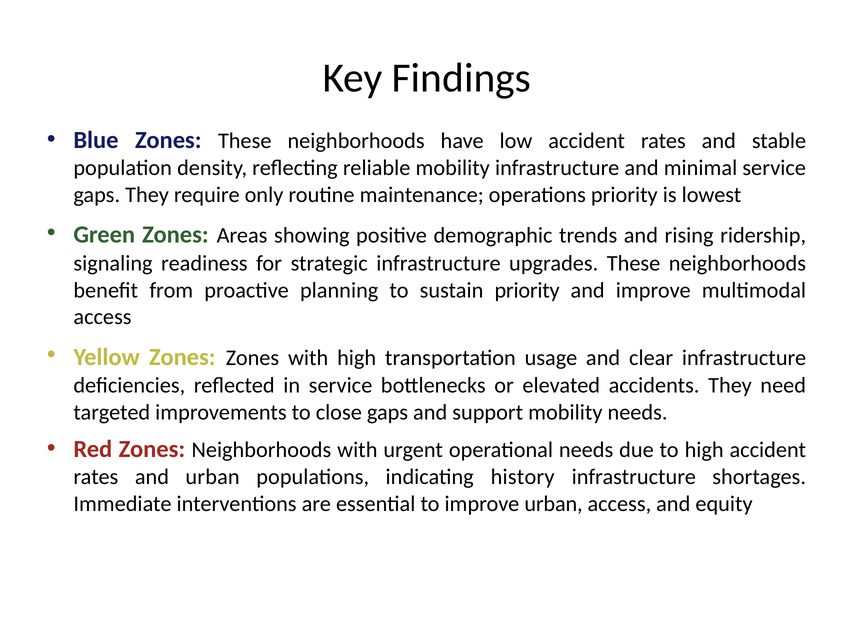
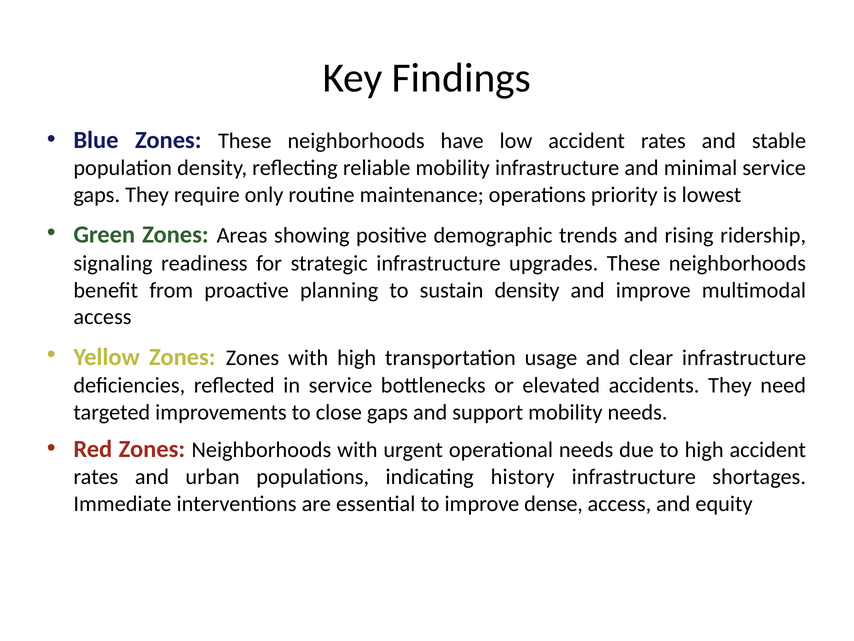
sustain priority: priority -> density
improve urban: urban -> dense
